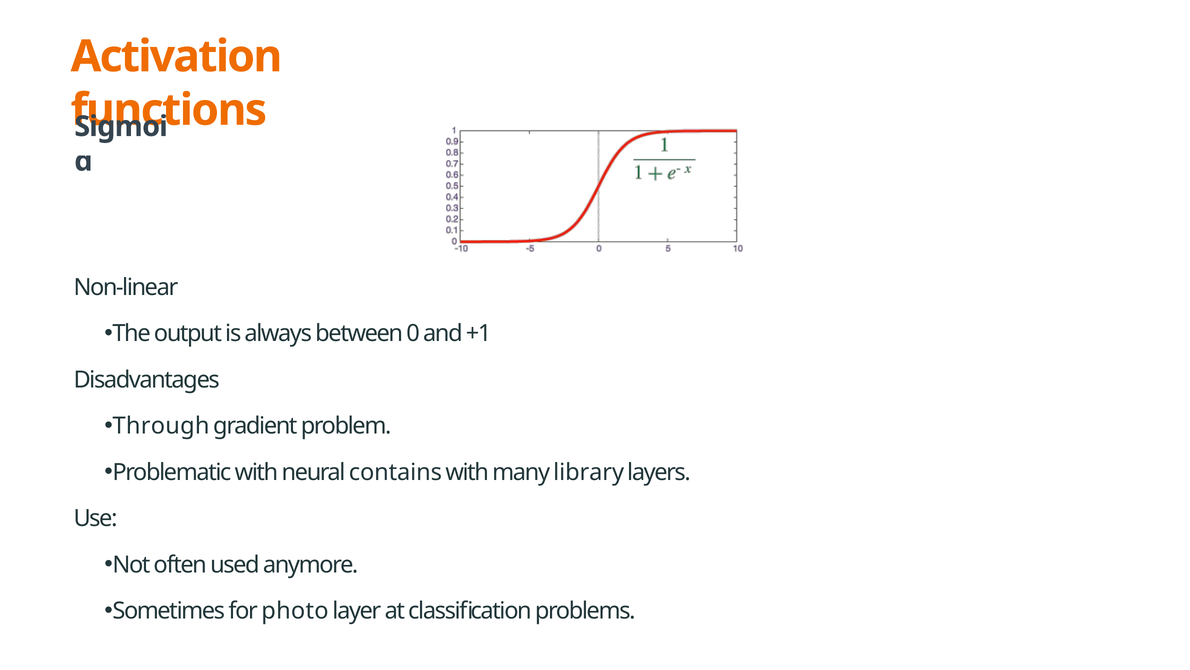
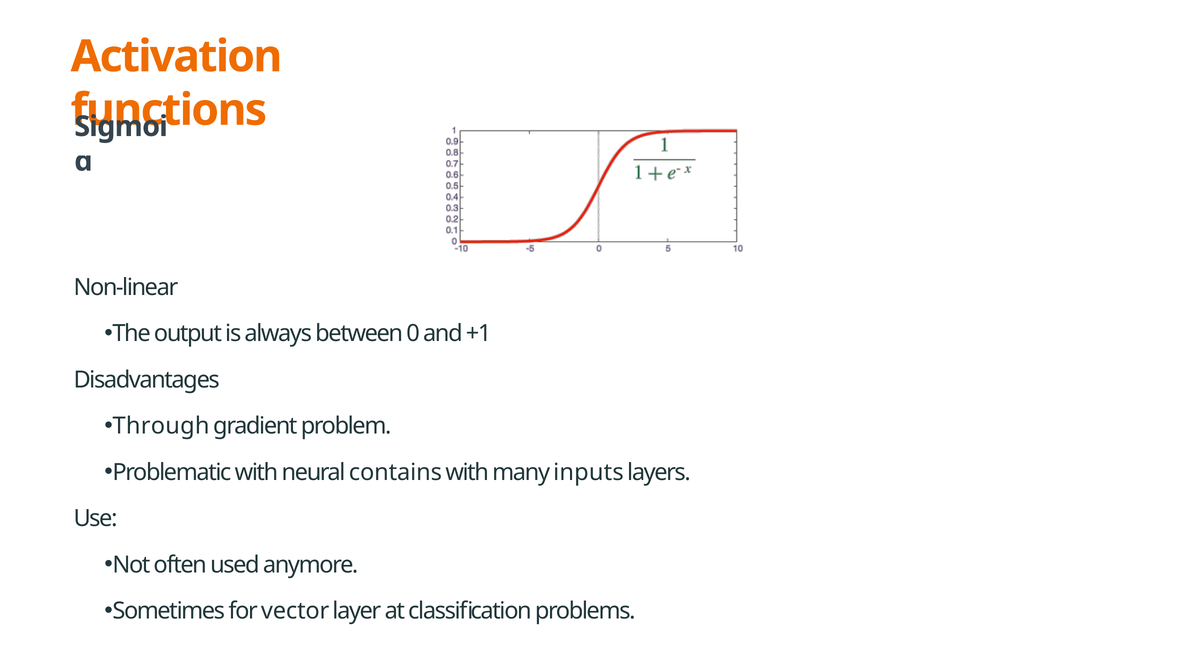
library: library -> inputs
photo: photo -> vector
